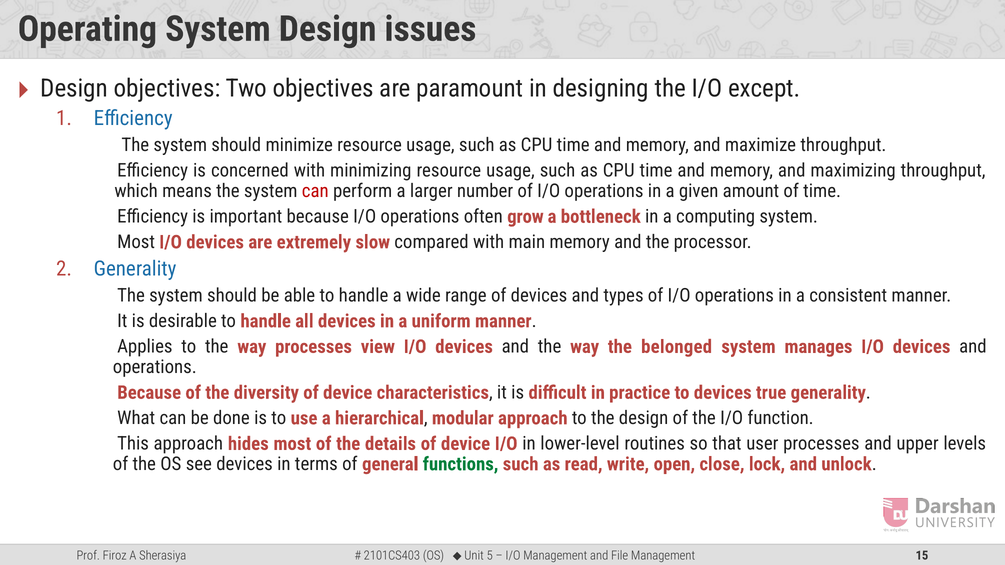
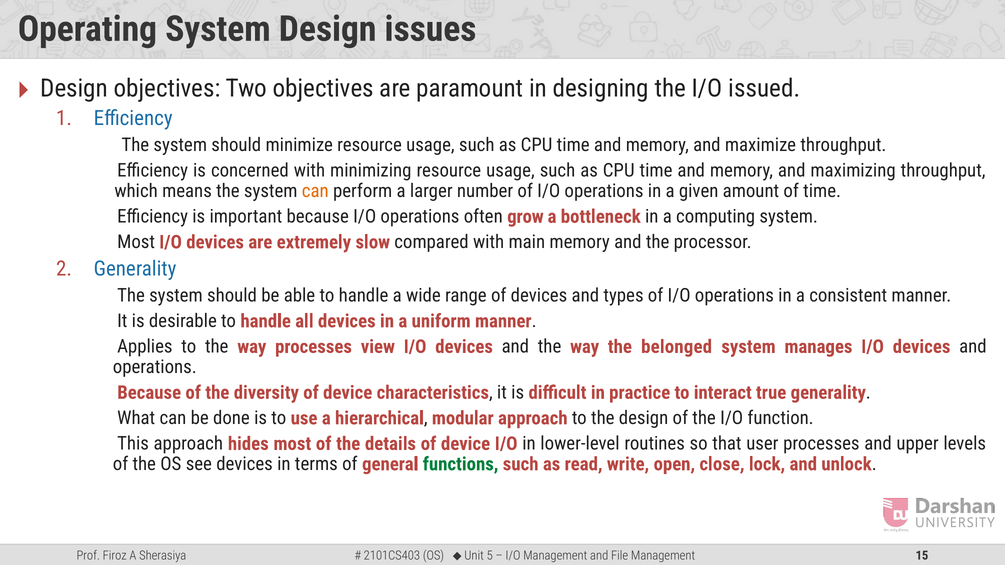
except: except -> issued
can at (315, 191) colour: red -> orange
to devices: devices -> interact
